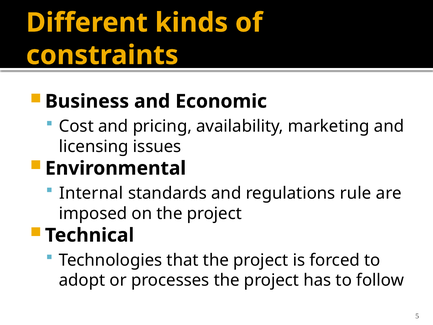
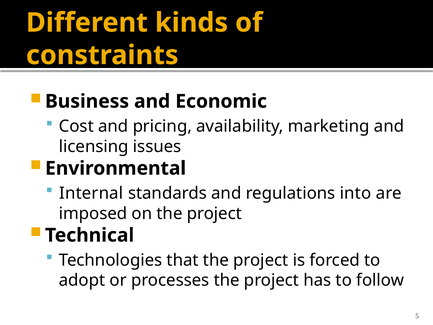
rule: rule -> into
